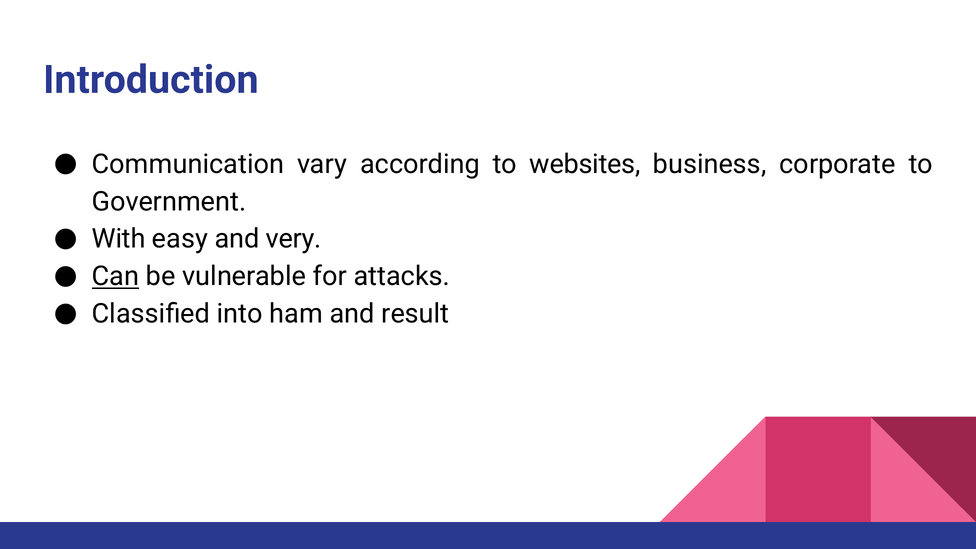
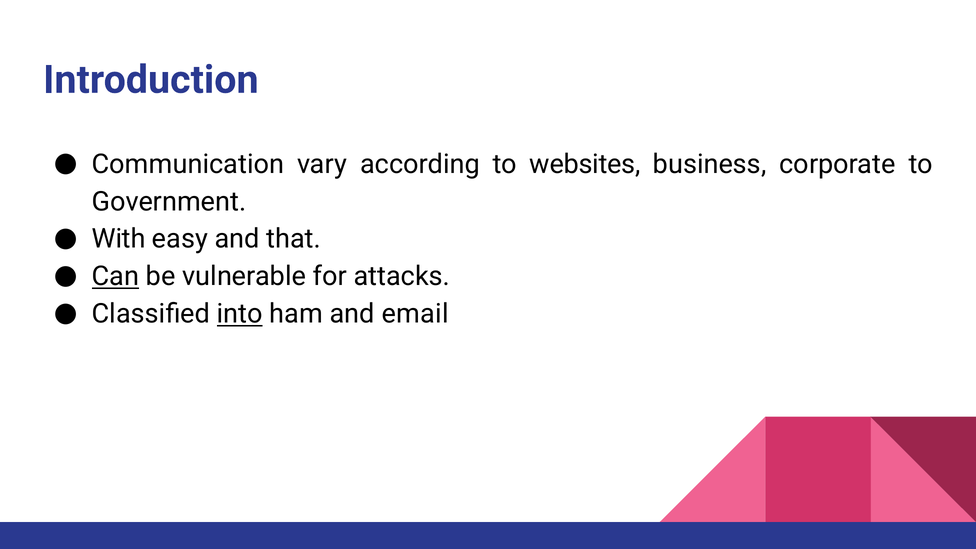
very: very -> that
into underline: none -> present
result: result -> email
